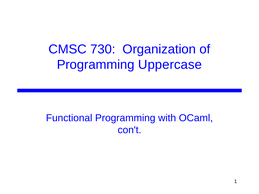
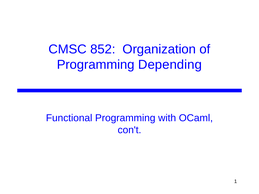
730: 730 -> 852
Uppercase: Uppercase -> Depending
